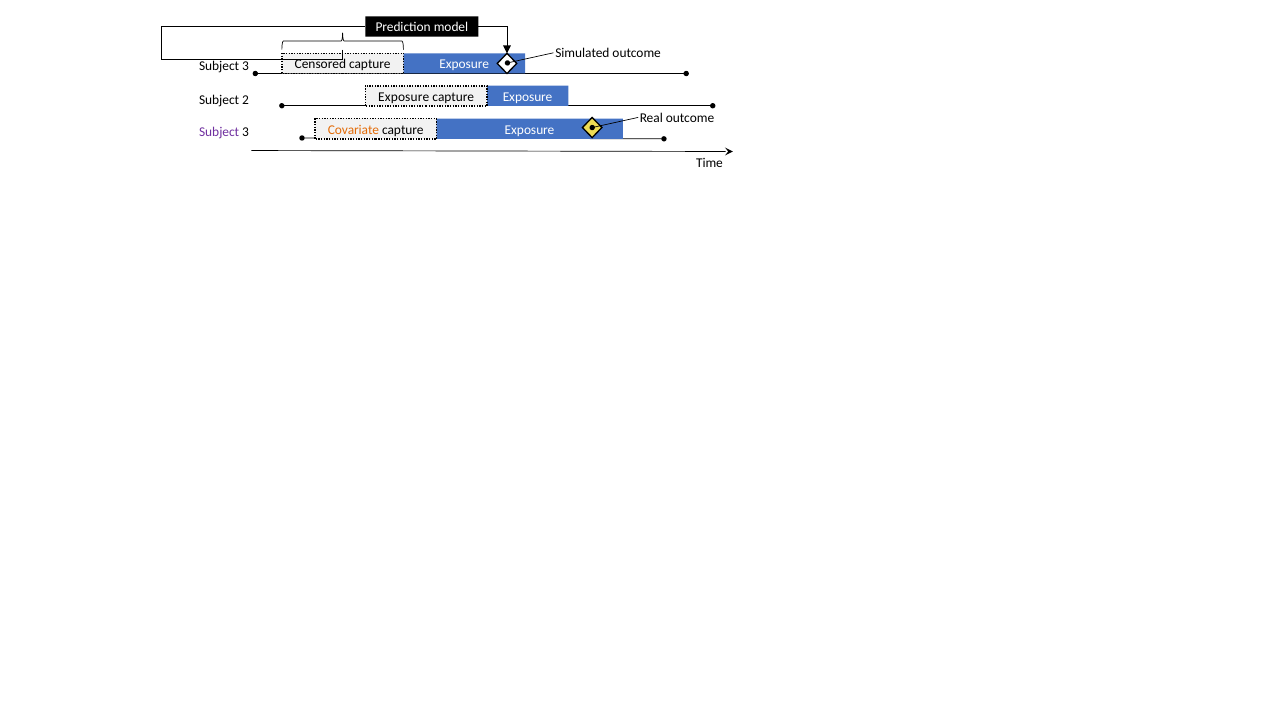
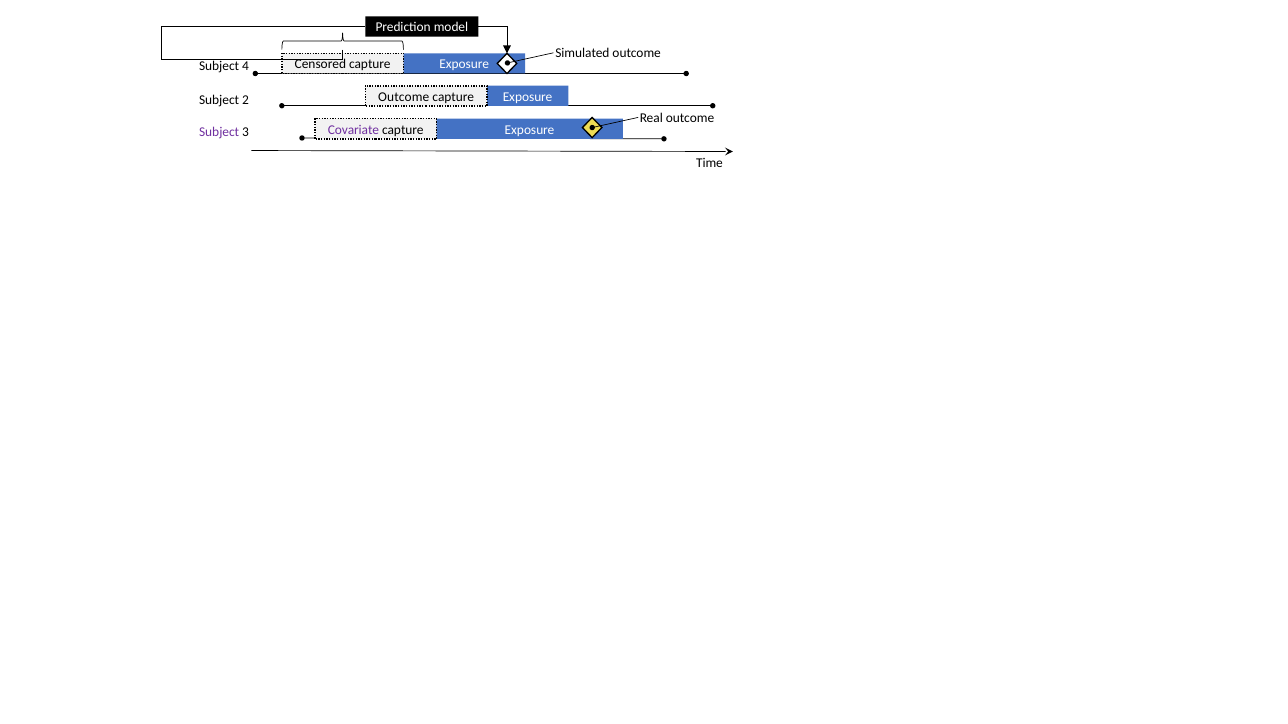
3 at (246, 67): 3 -> 4
Exposure at (404, 97): Exposure -> Outcome
Covariate colour: orange -> purple
